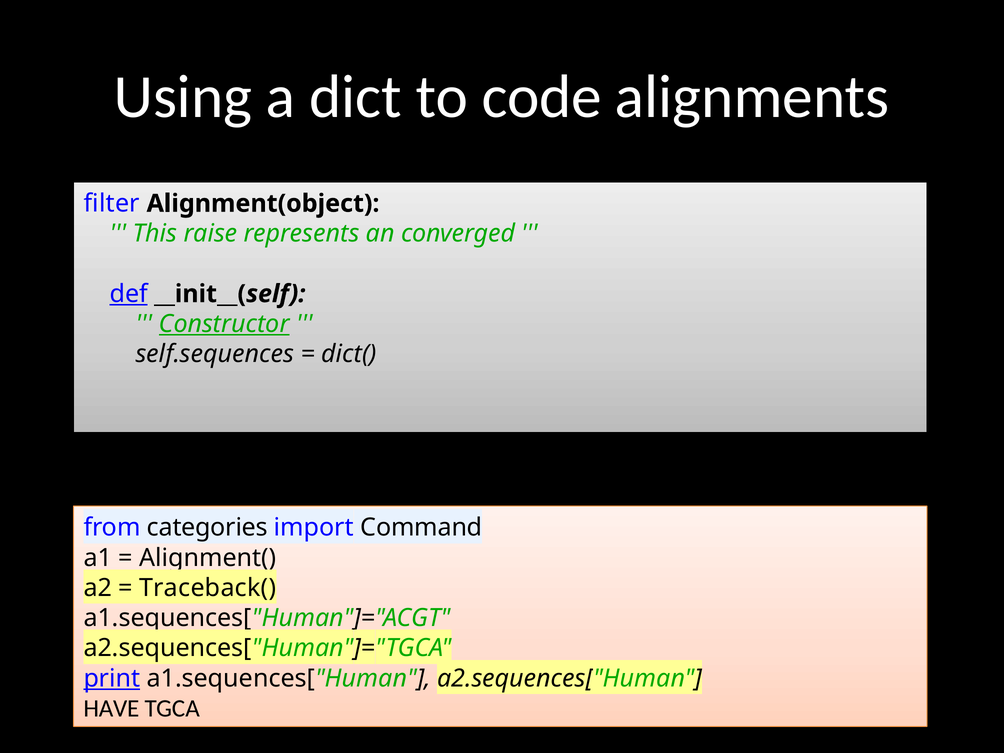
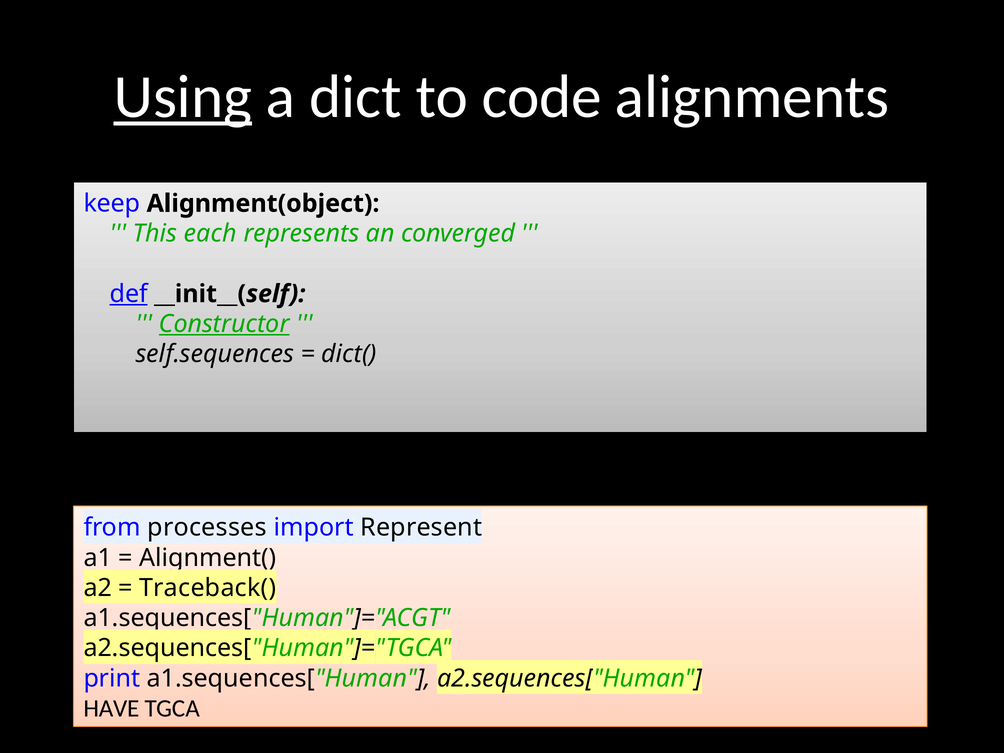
Using underline: none -> present
filter: filter -> keep
raise: raise -> each
categories: categories -> processes
Command: Command -> Represent
print underline: present -> none
